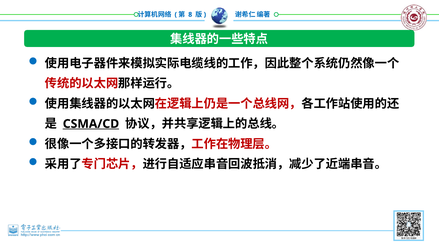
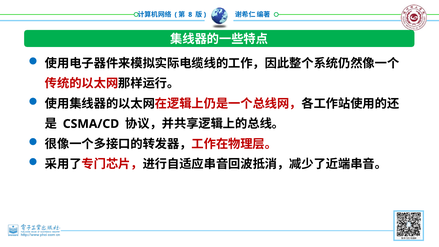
CSMA/CD underline: present -> none
